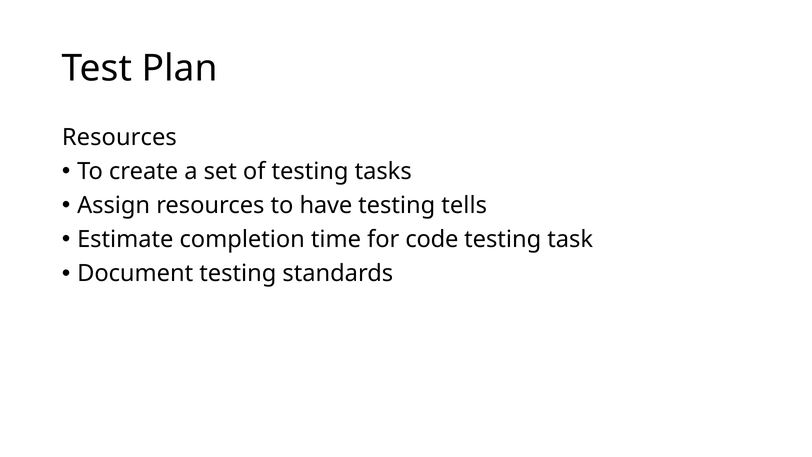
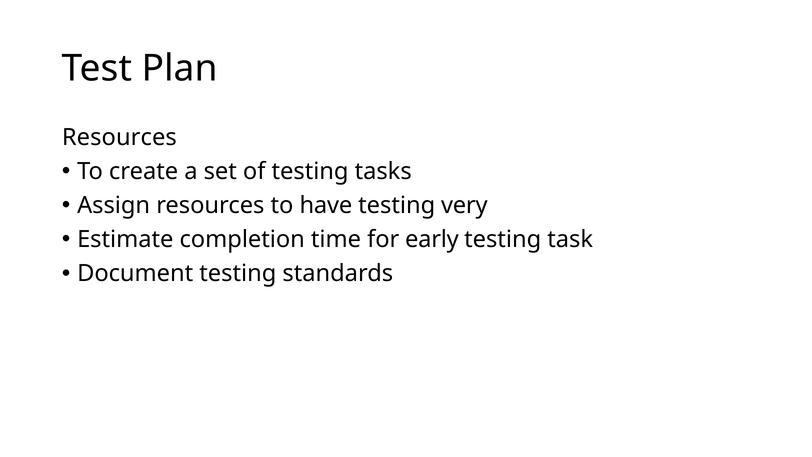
tells: tells -> very
code: code -> early
